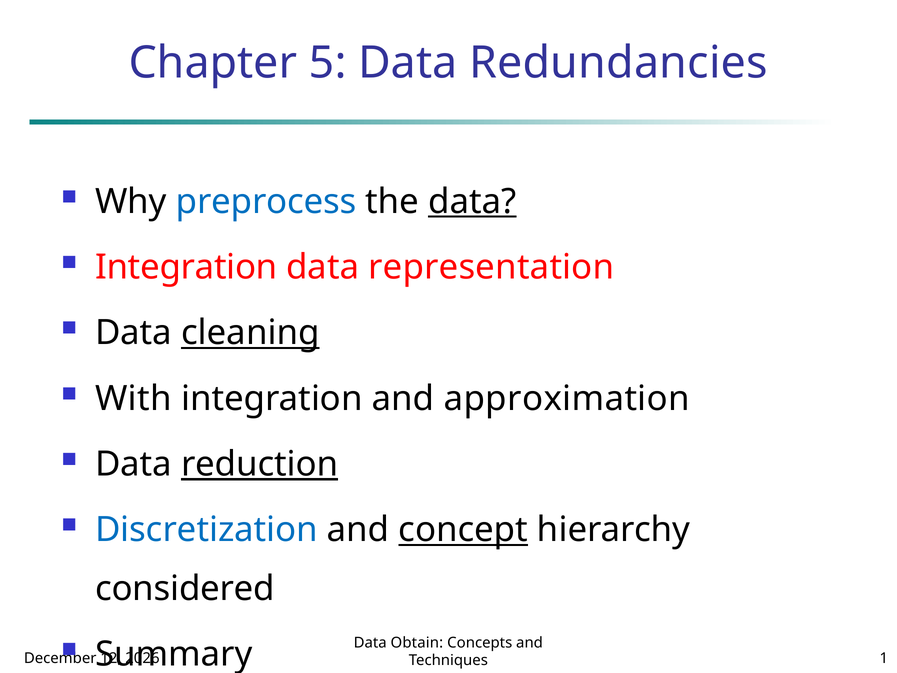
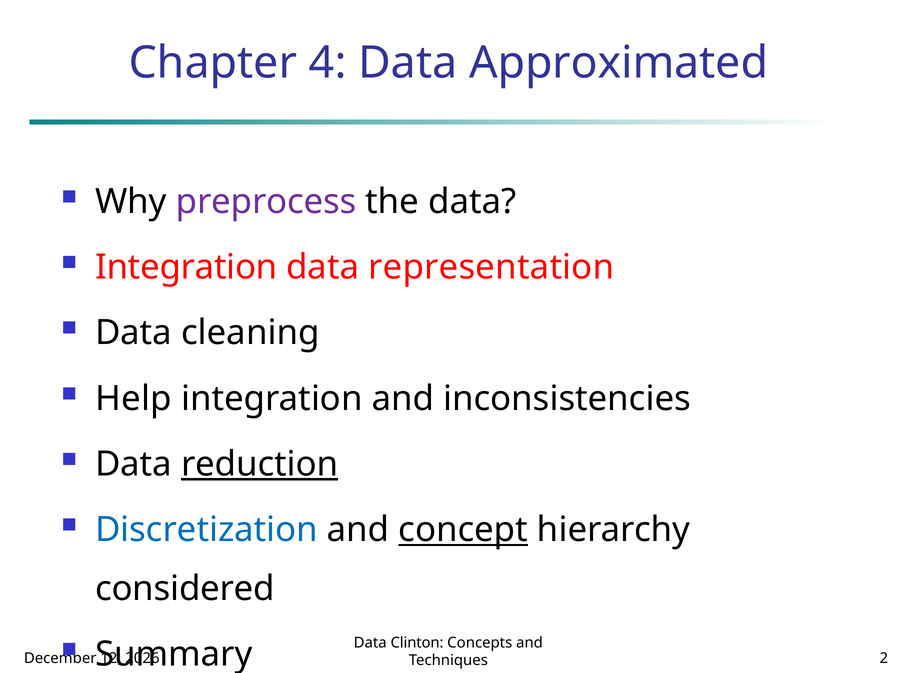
5: 5 -> 4
Redundancies: Redundancies -> Approximated
preprocess colour: blue -> purple
data at (472, 202) underline: present -> none
cleaning underline: present -> none
With: With -> Help
approximation: approximation -> inconsistencies
Obtain: Obtain -> Clinton
1: 1 -> 2
